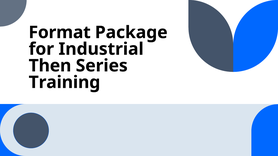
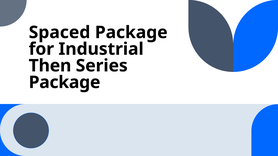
Format: Format -> Spaced
Training at (64, 83): Training -> Package
